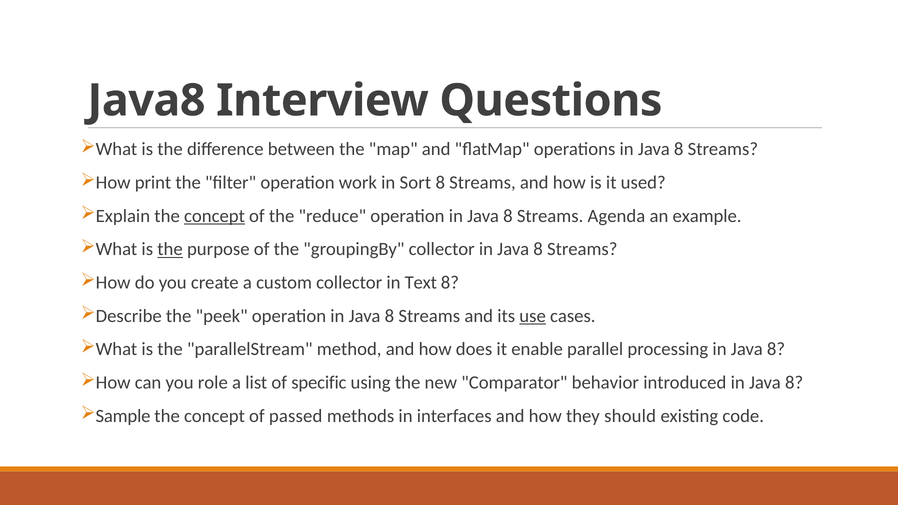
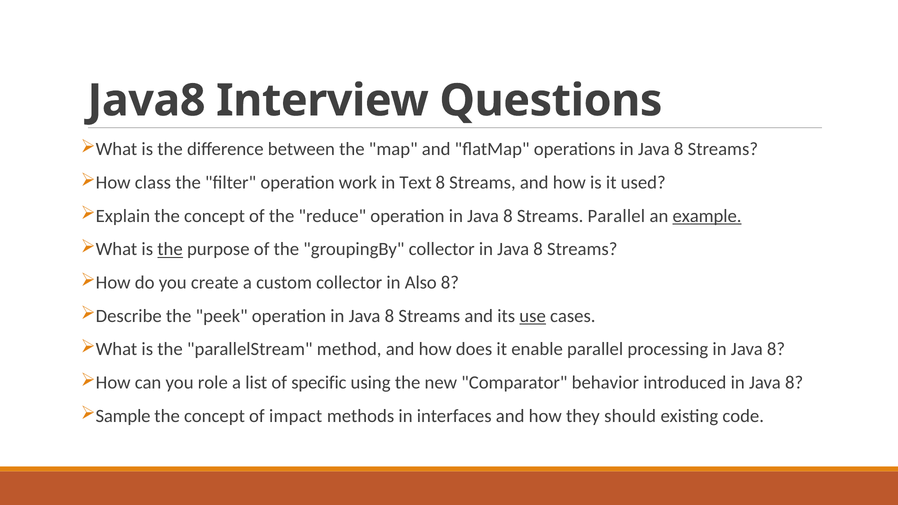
print: print -> class
Sort: Sort -> Text
concept at (214, 216) underline: present -> none
Streams Agenda: Agenda -> Parallel
example underline: none -> present
Text: Text -> Also
passed: passed -> impact
